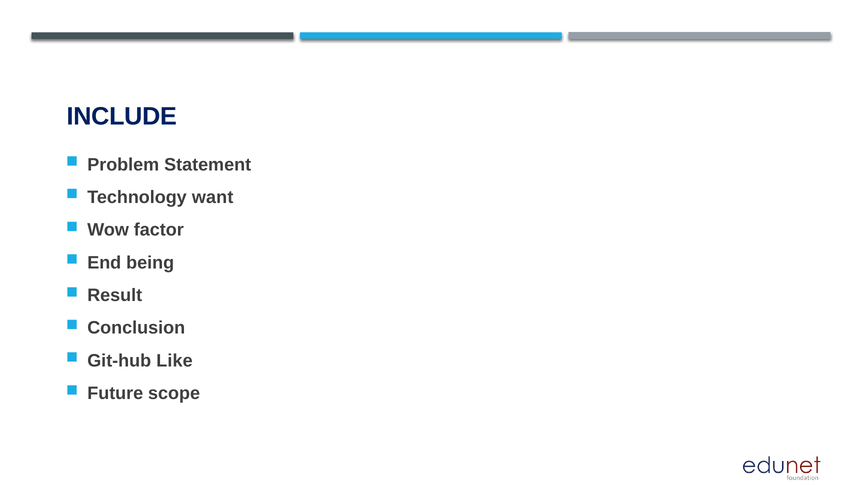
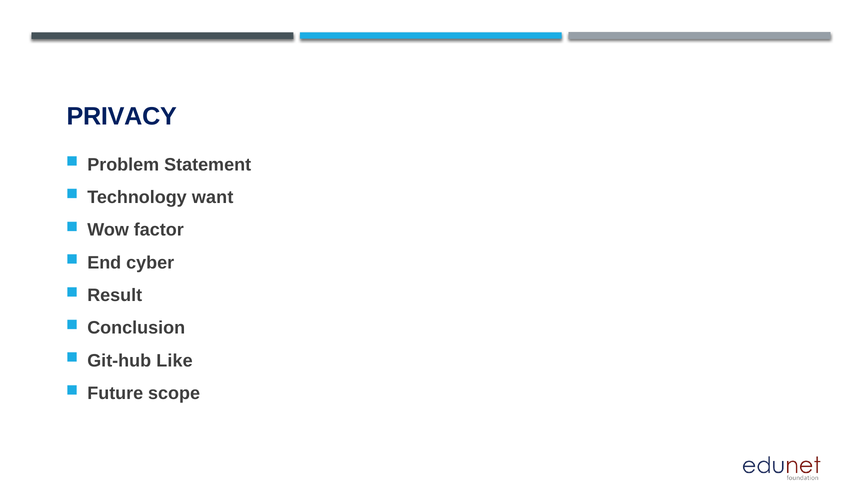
INCLUDE: INCLUDE -> PRIVACY
being: being -> cyber
